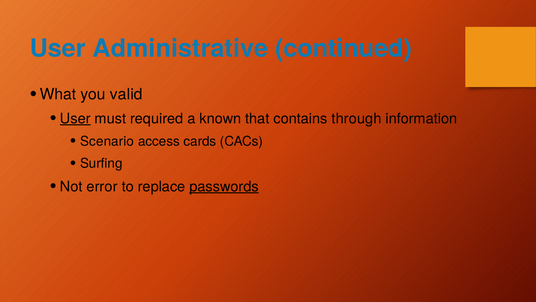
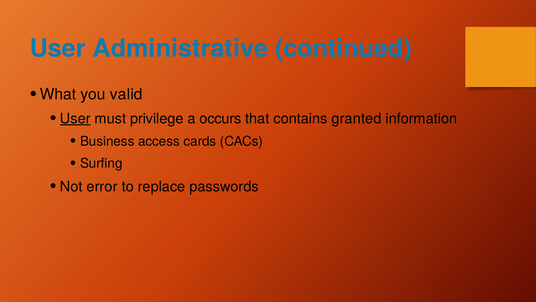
required: required -> privilege
known: known -> occurs
through: through -> granted
Scenario: Scenario -> Business
passwords underline: present -> none
